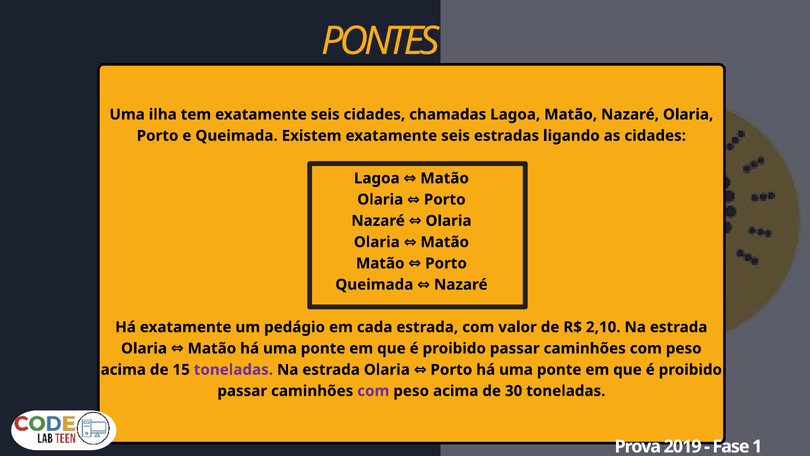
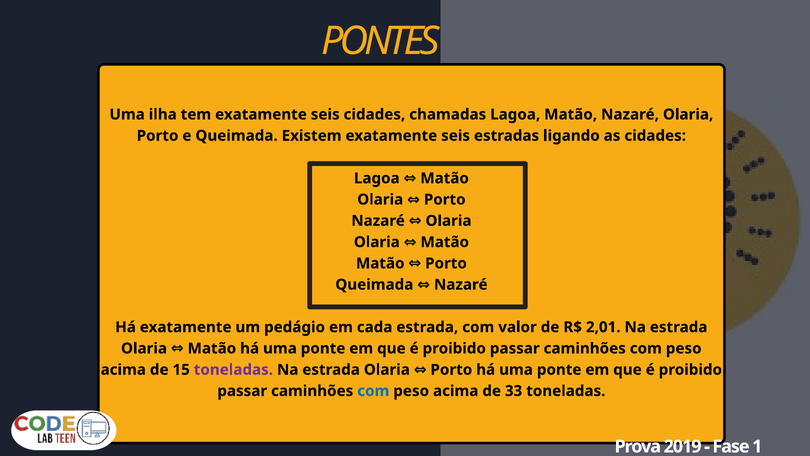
2,10: 2,10 -> 2,01
com at (373, 391) colour: purple -> blue
30: 30 -> 33
